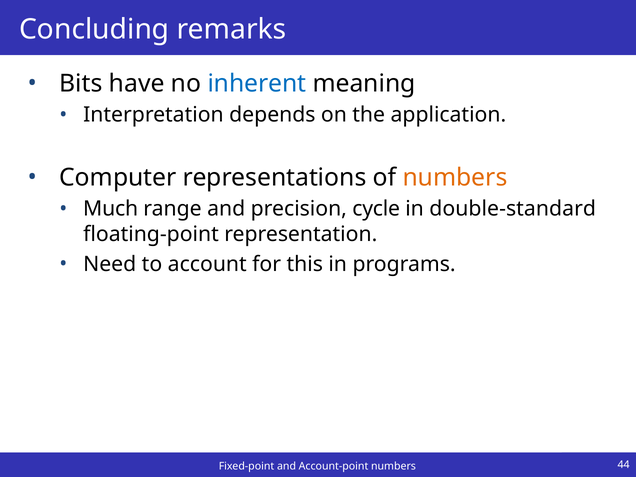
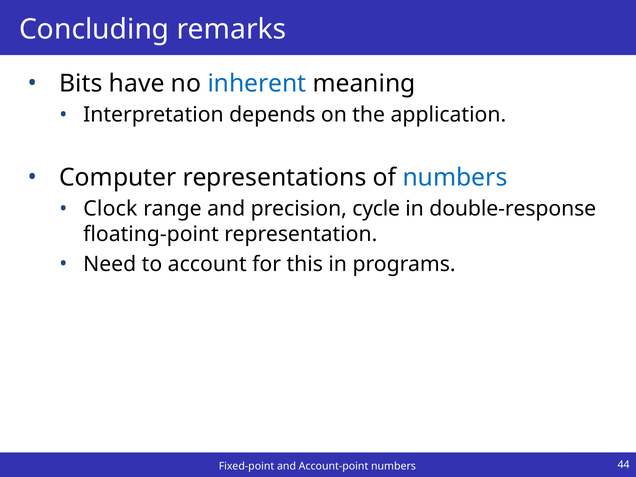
numbers at (455, 177) colour: orange -> blue
Much: Much -> Clock
double-standard: double-standard -> double-response
